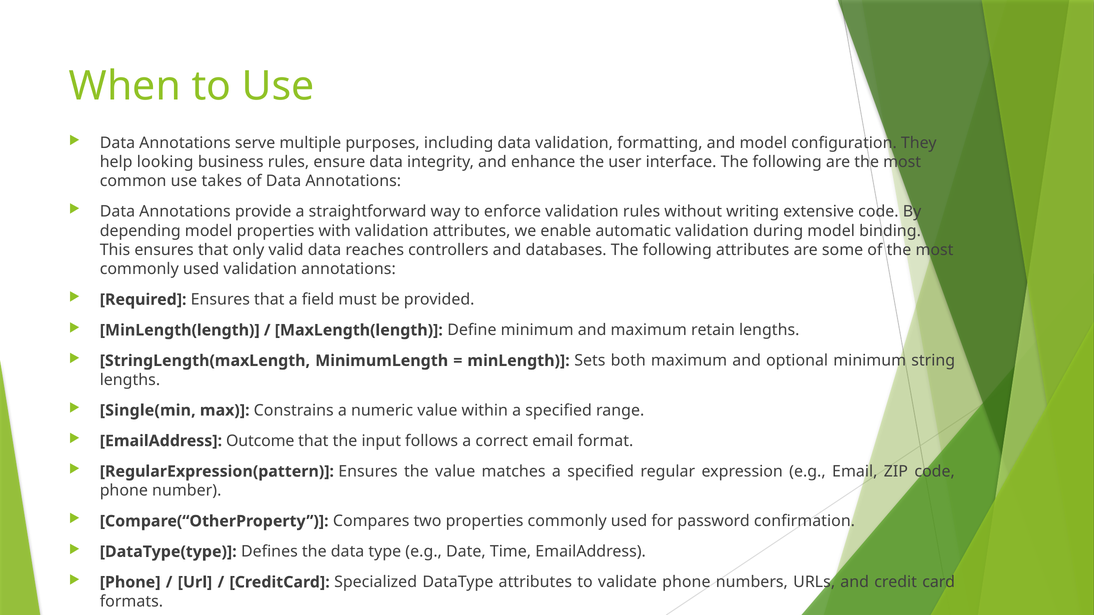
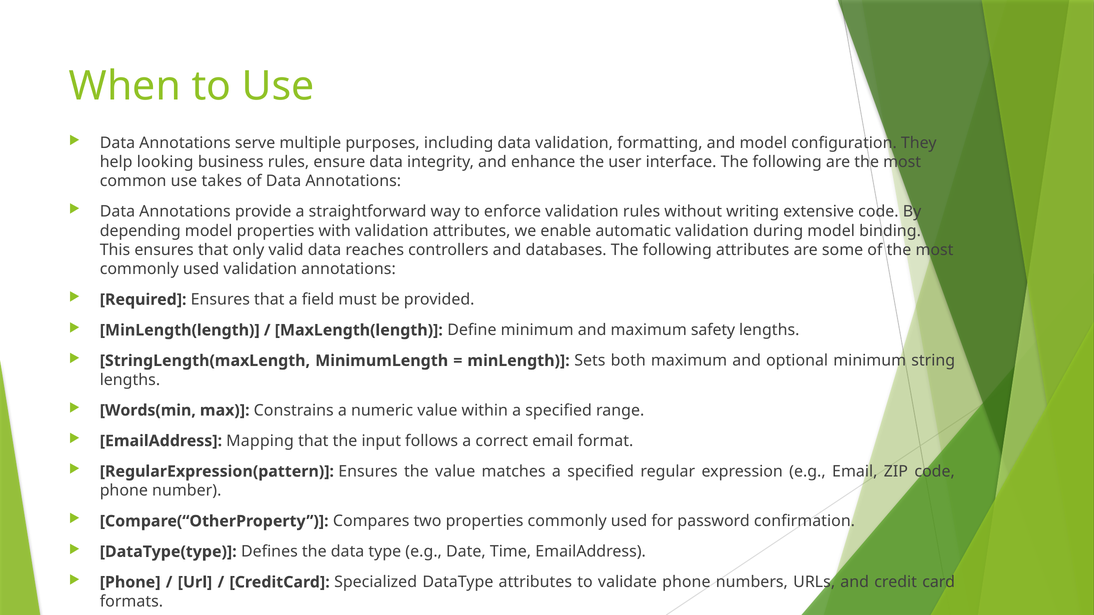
retain: retain -> safety
Single(min: Single(min -> Words(min
Outcome: Outcome -> Mapping
